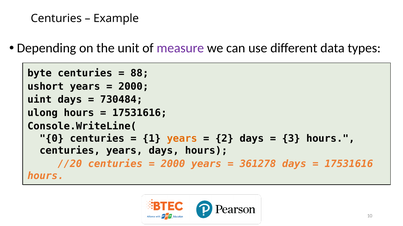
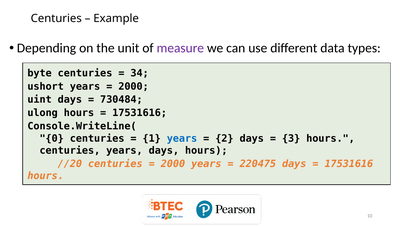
88: 88 -> 34
years at (182, 139) colour: orange -> blue
361278: 361278 -> 220475
